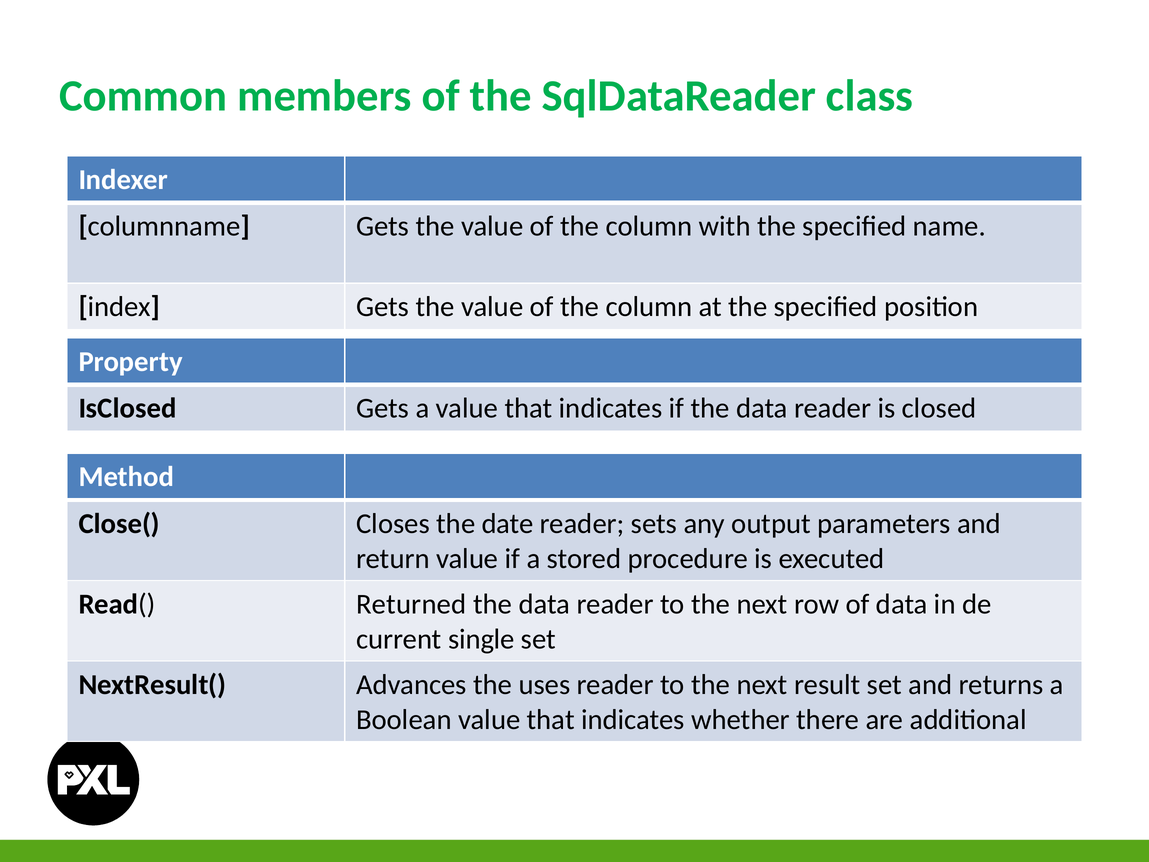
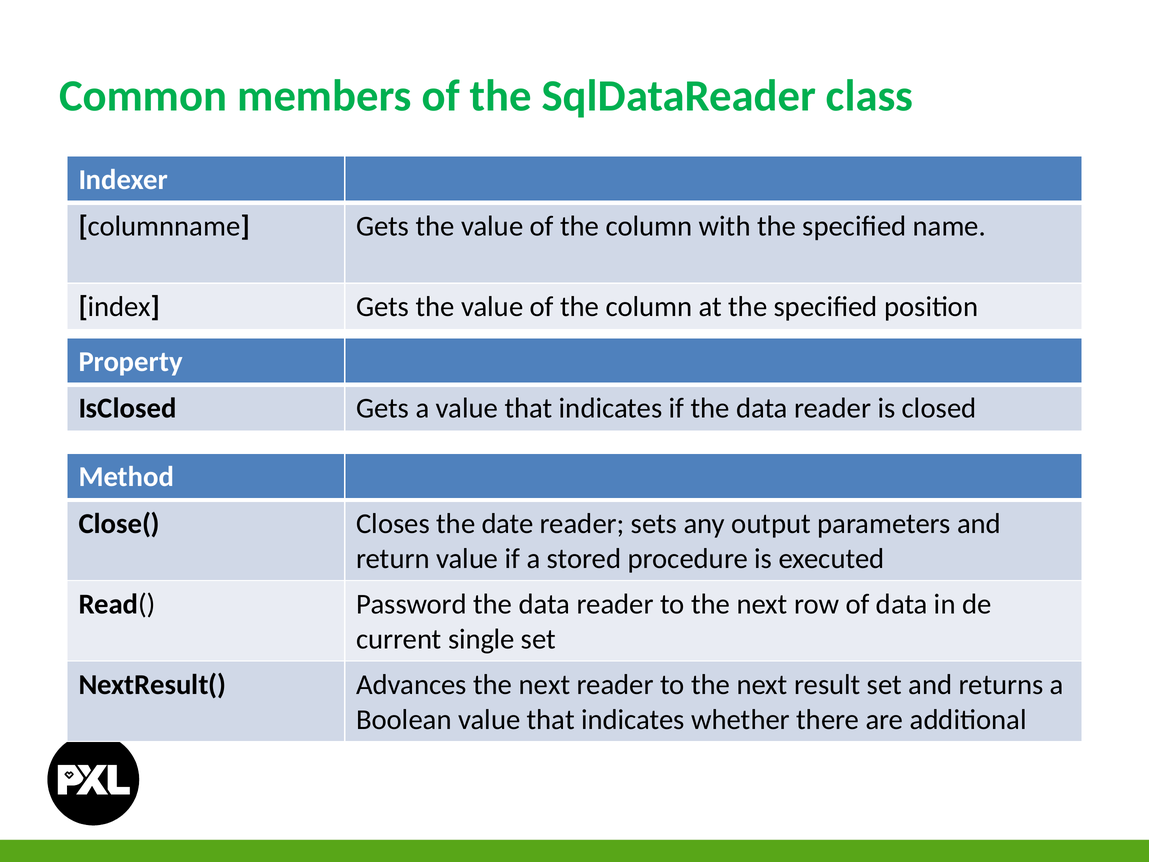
Returned: Returned -> Password
Advances the uses: uses -> next
